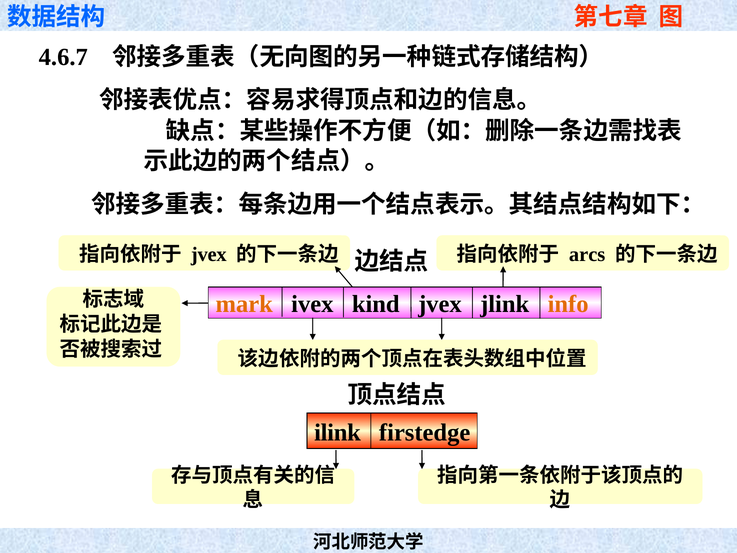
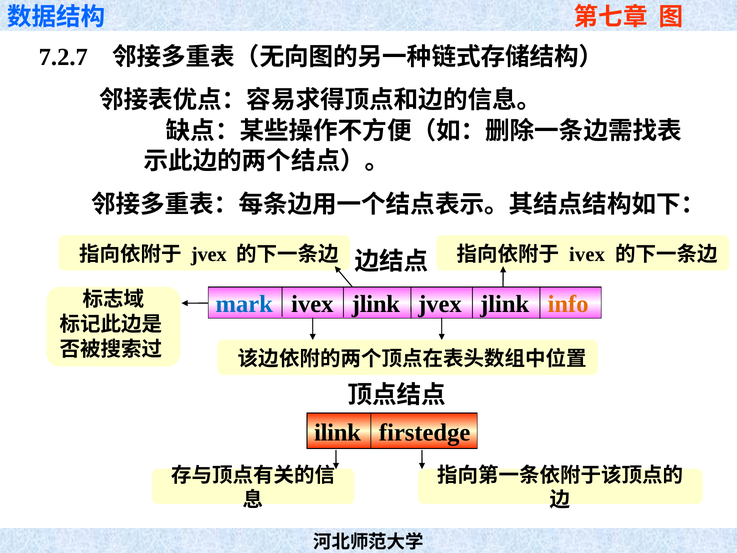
4.6.7: 4.6.7 -> 7.2.7
arcs at (587, 254): arcs -> ivex
mark colour: orange -> blue
ivex kind: kind -> jlink
